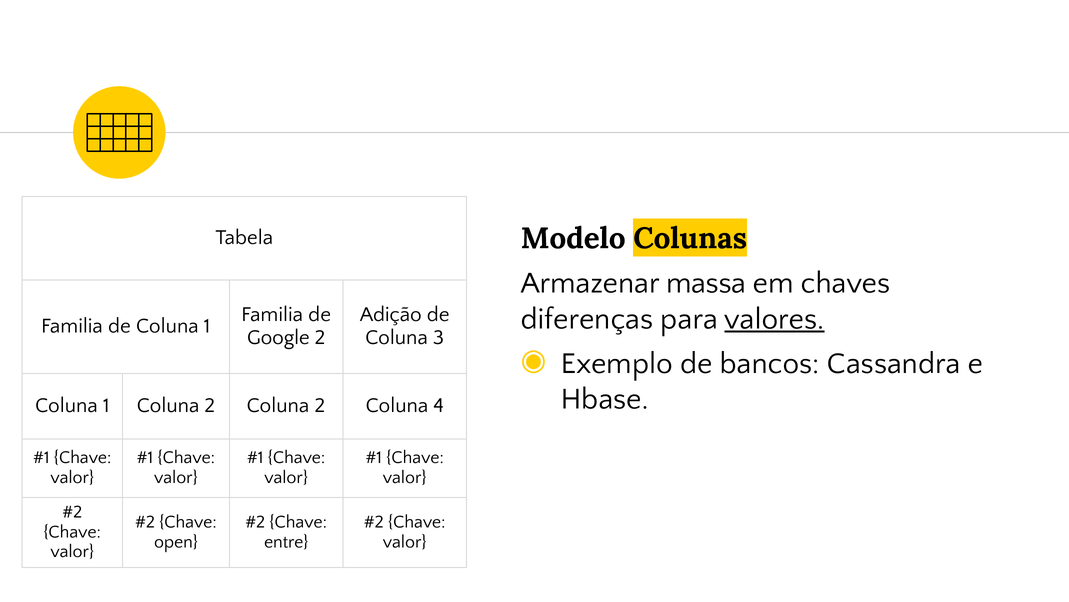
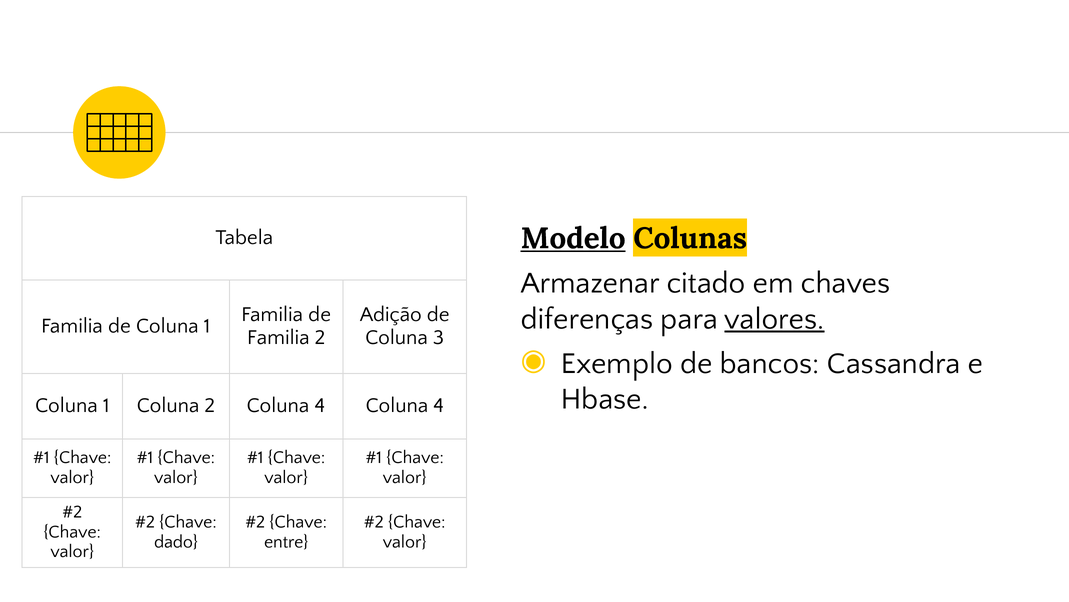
Modelo underline: none -> present
massa: massa -> citado
Google at (278, 337): Google -> Familia
2 Coluna 2: 2 -> 4
open: open -> dado
